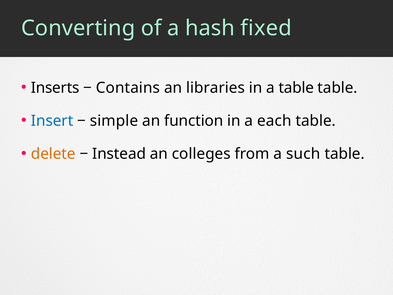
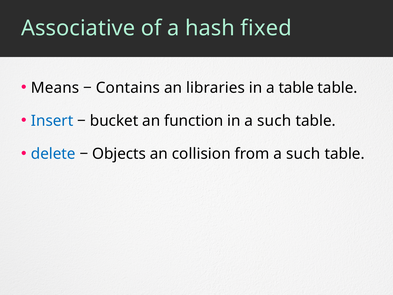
Converting: Converting -> Associative
Inserts: Inserts -> Means
simple: simple -> bucket
in a each: each -> such
delete colour: orange -> blue
Instead: Instead -> Objects
colleges: colleges -> collision
